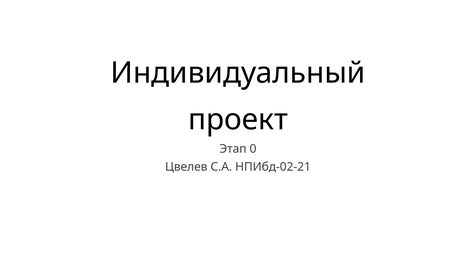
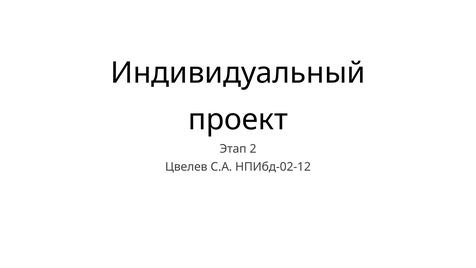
0: 0 -> 2
НПИбд-02-21: НПИбд-02-21 -> НПИбд-02-12
